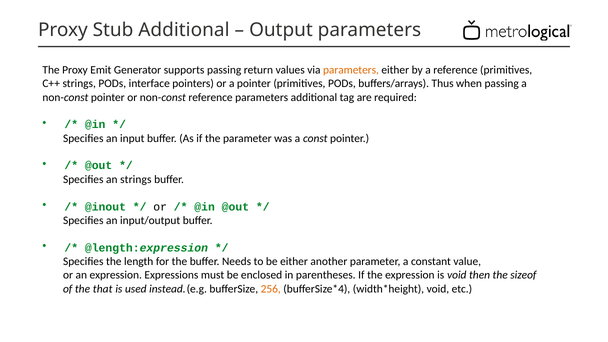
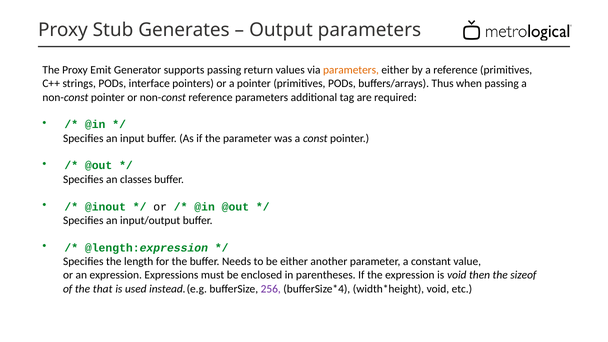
Stub Additional: Additional -> Generates
an strings: strings -> classes
256 colour: orange -> purple
